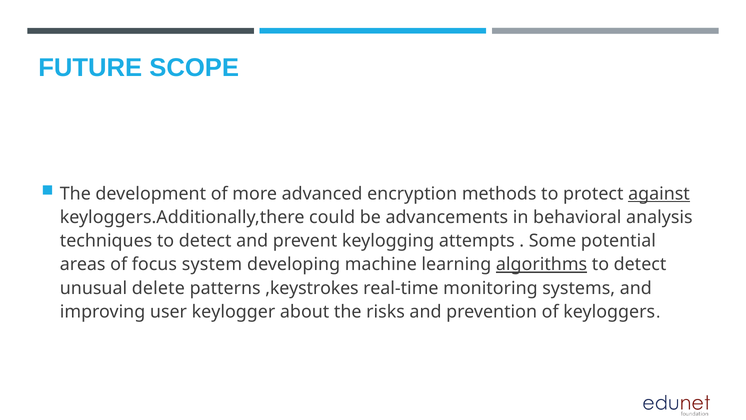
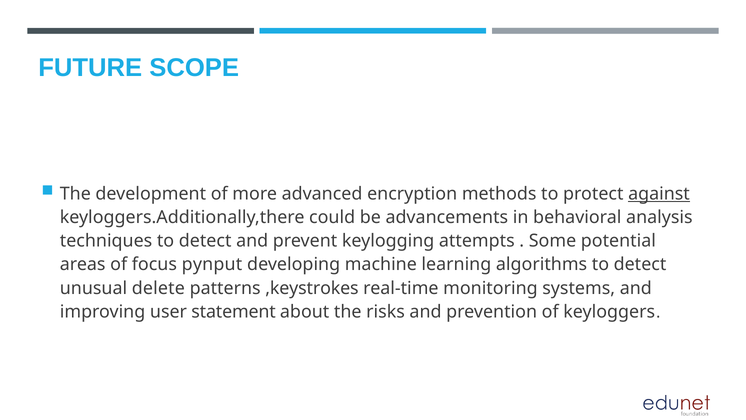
system: system -> pynput
algorithms underline: present -> none
keylogger: keylogger -> statement
